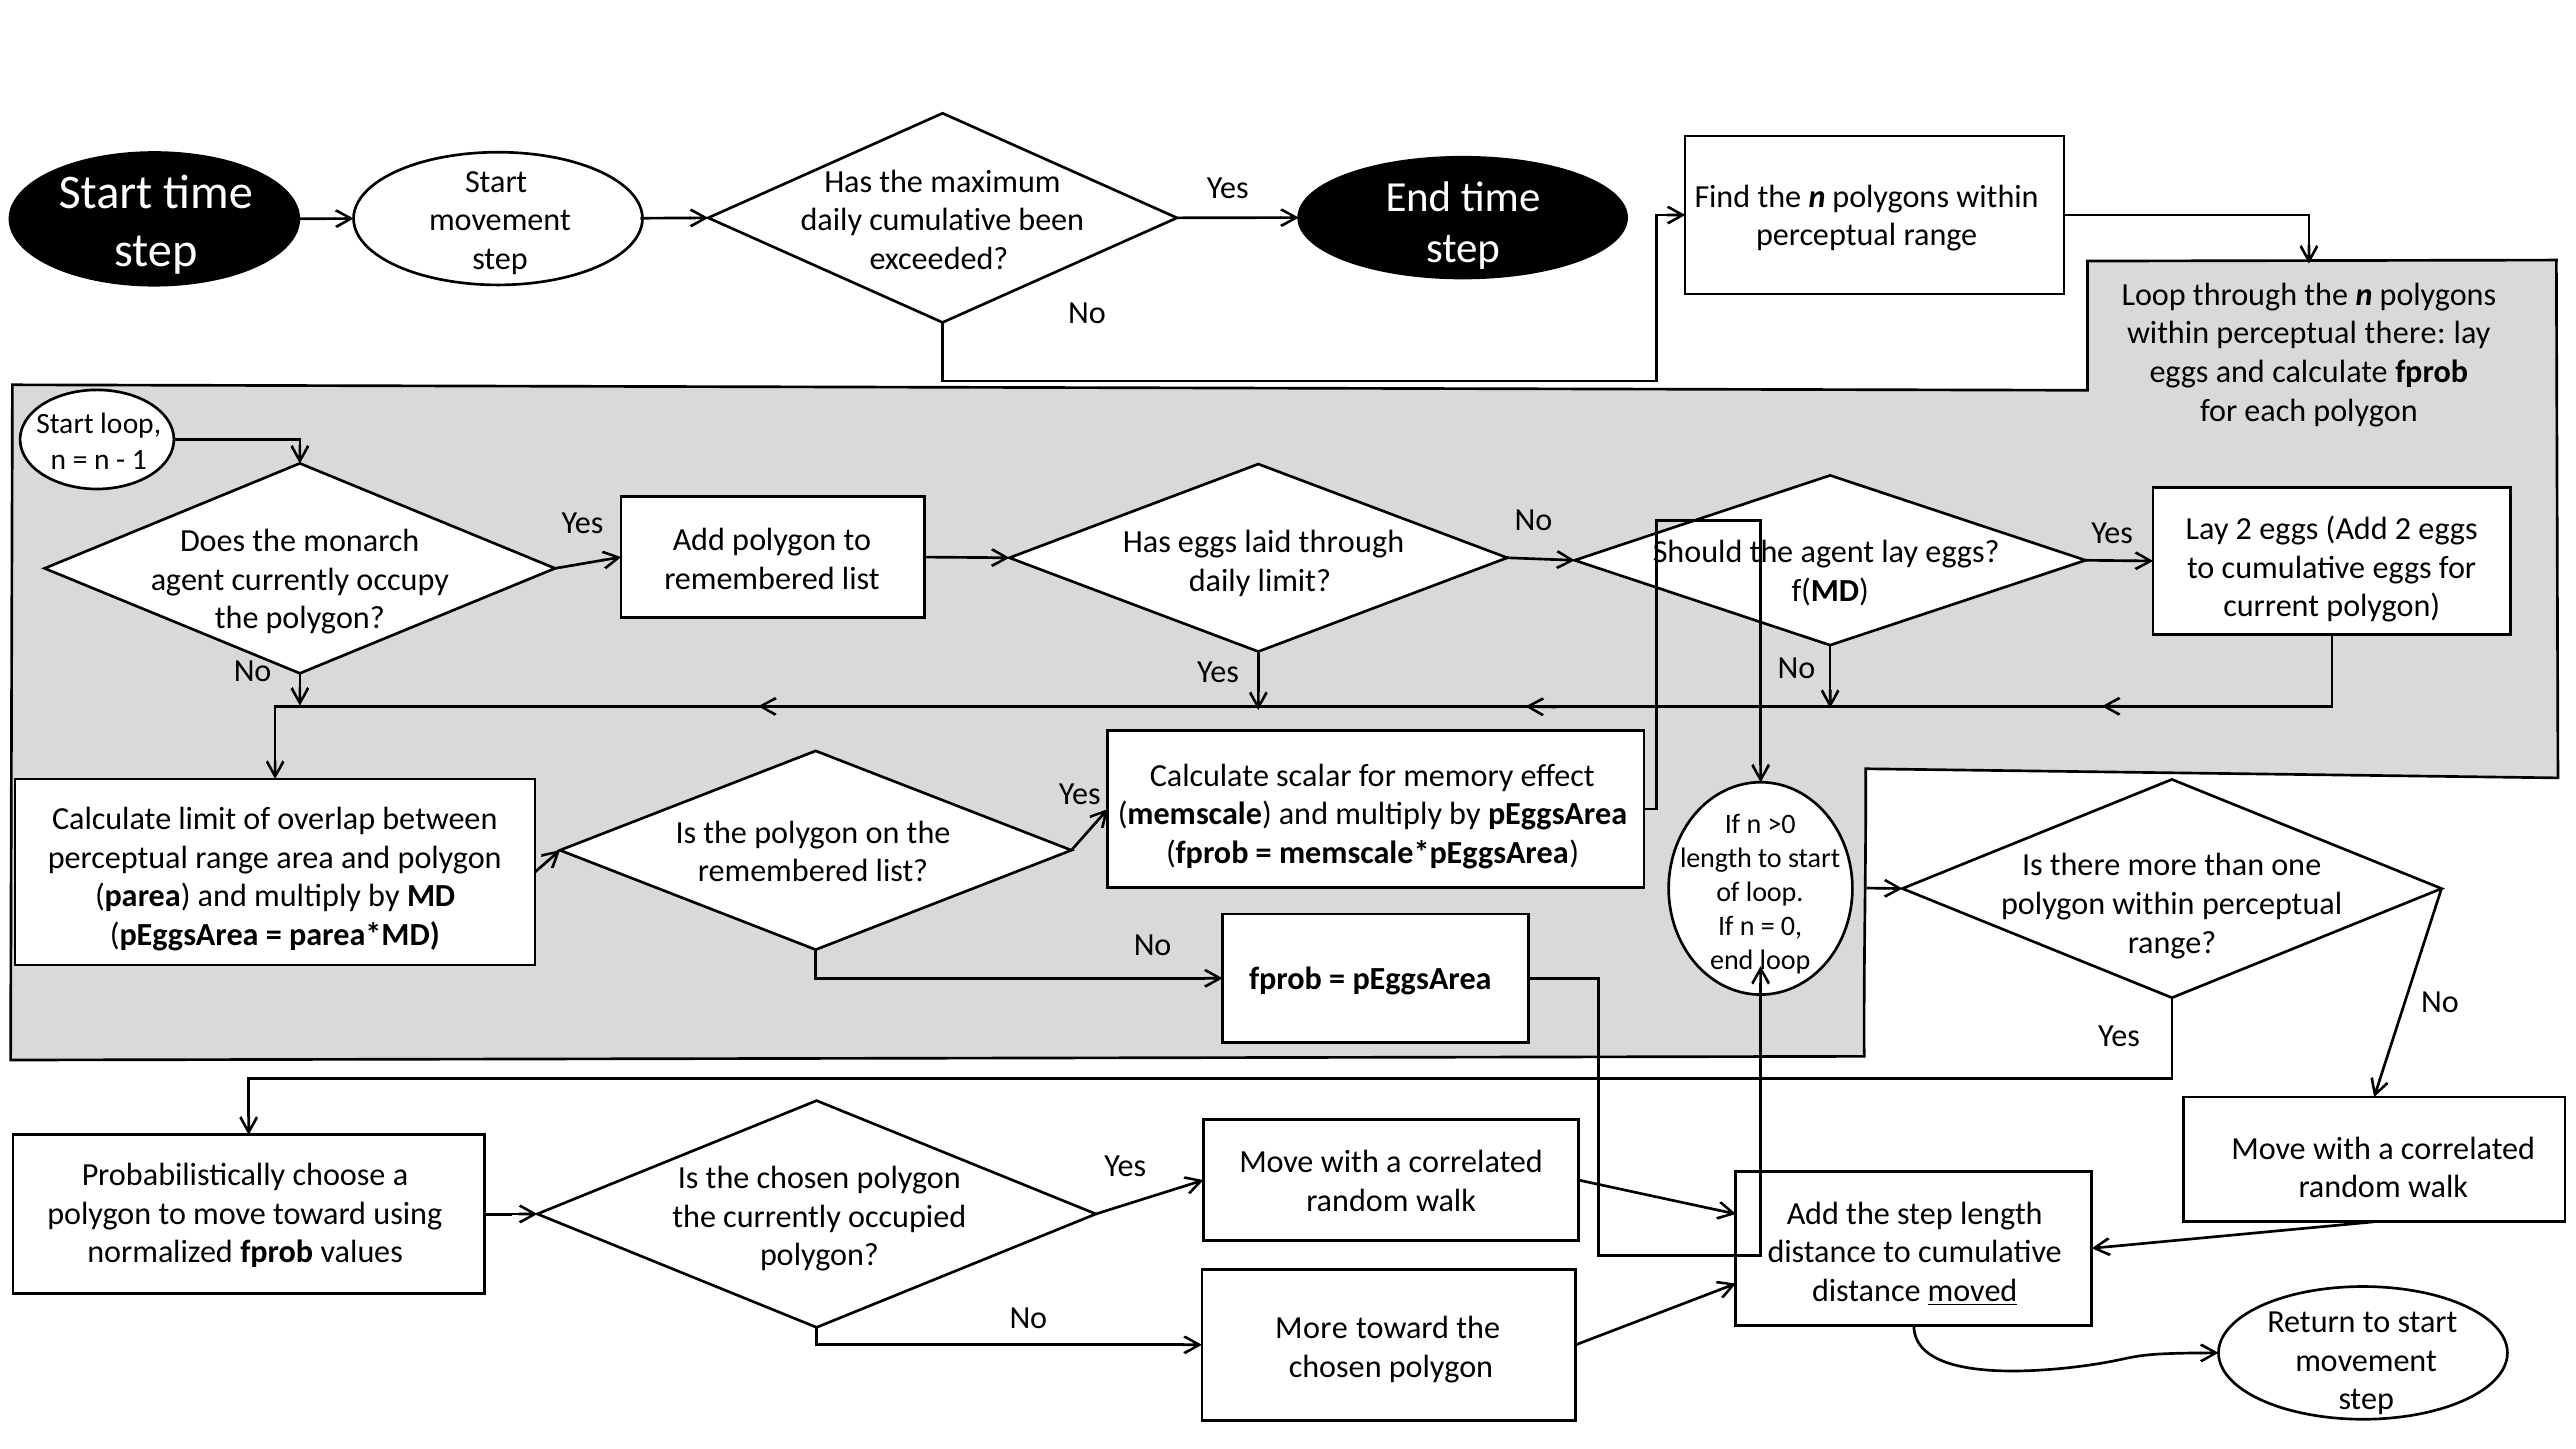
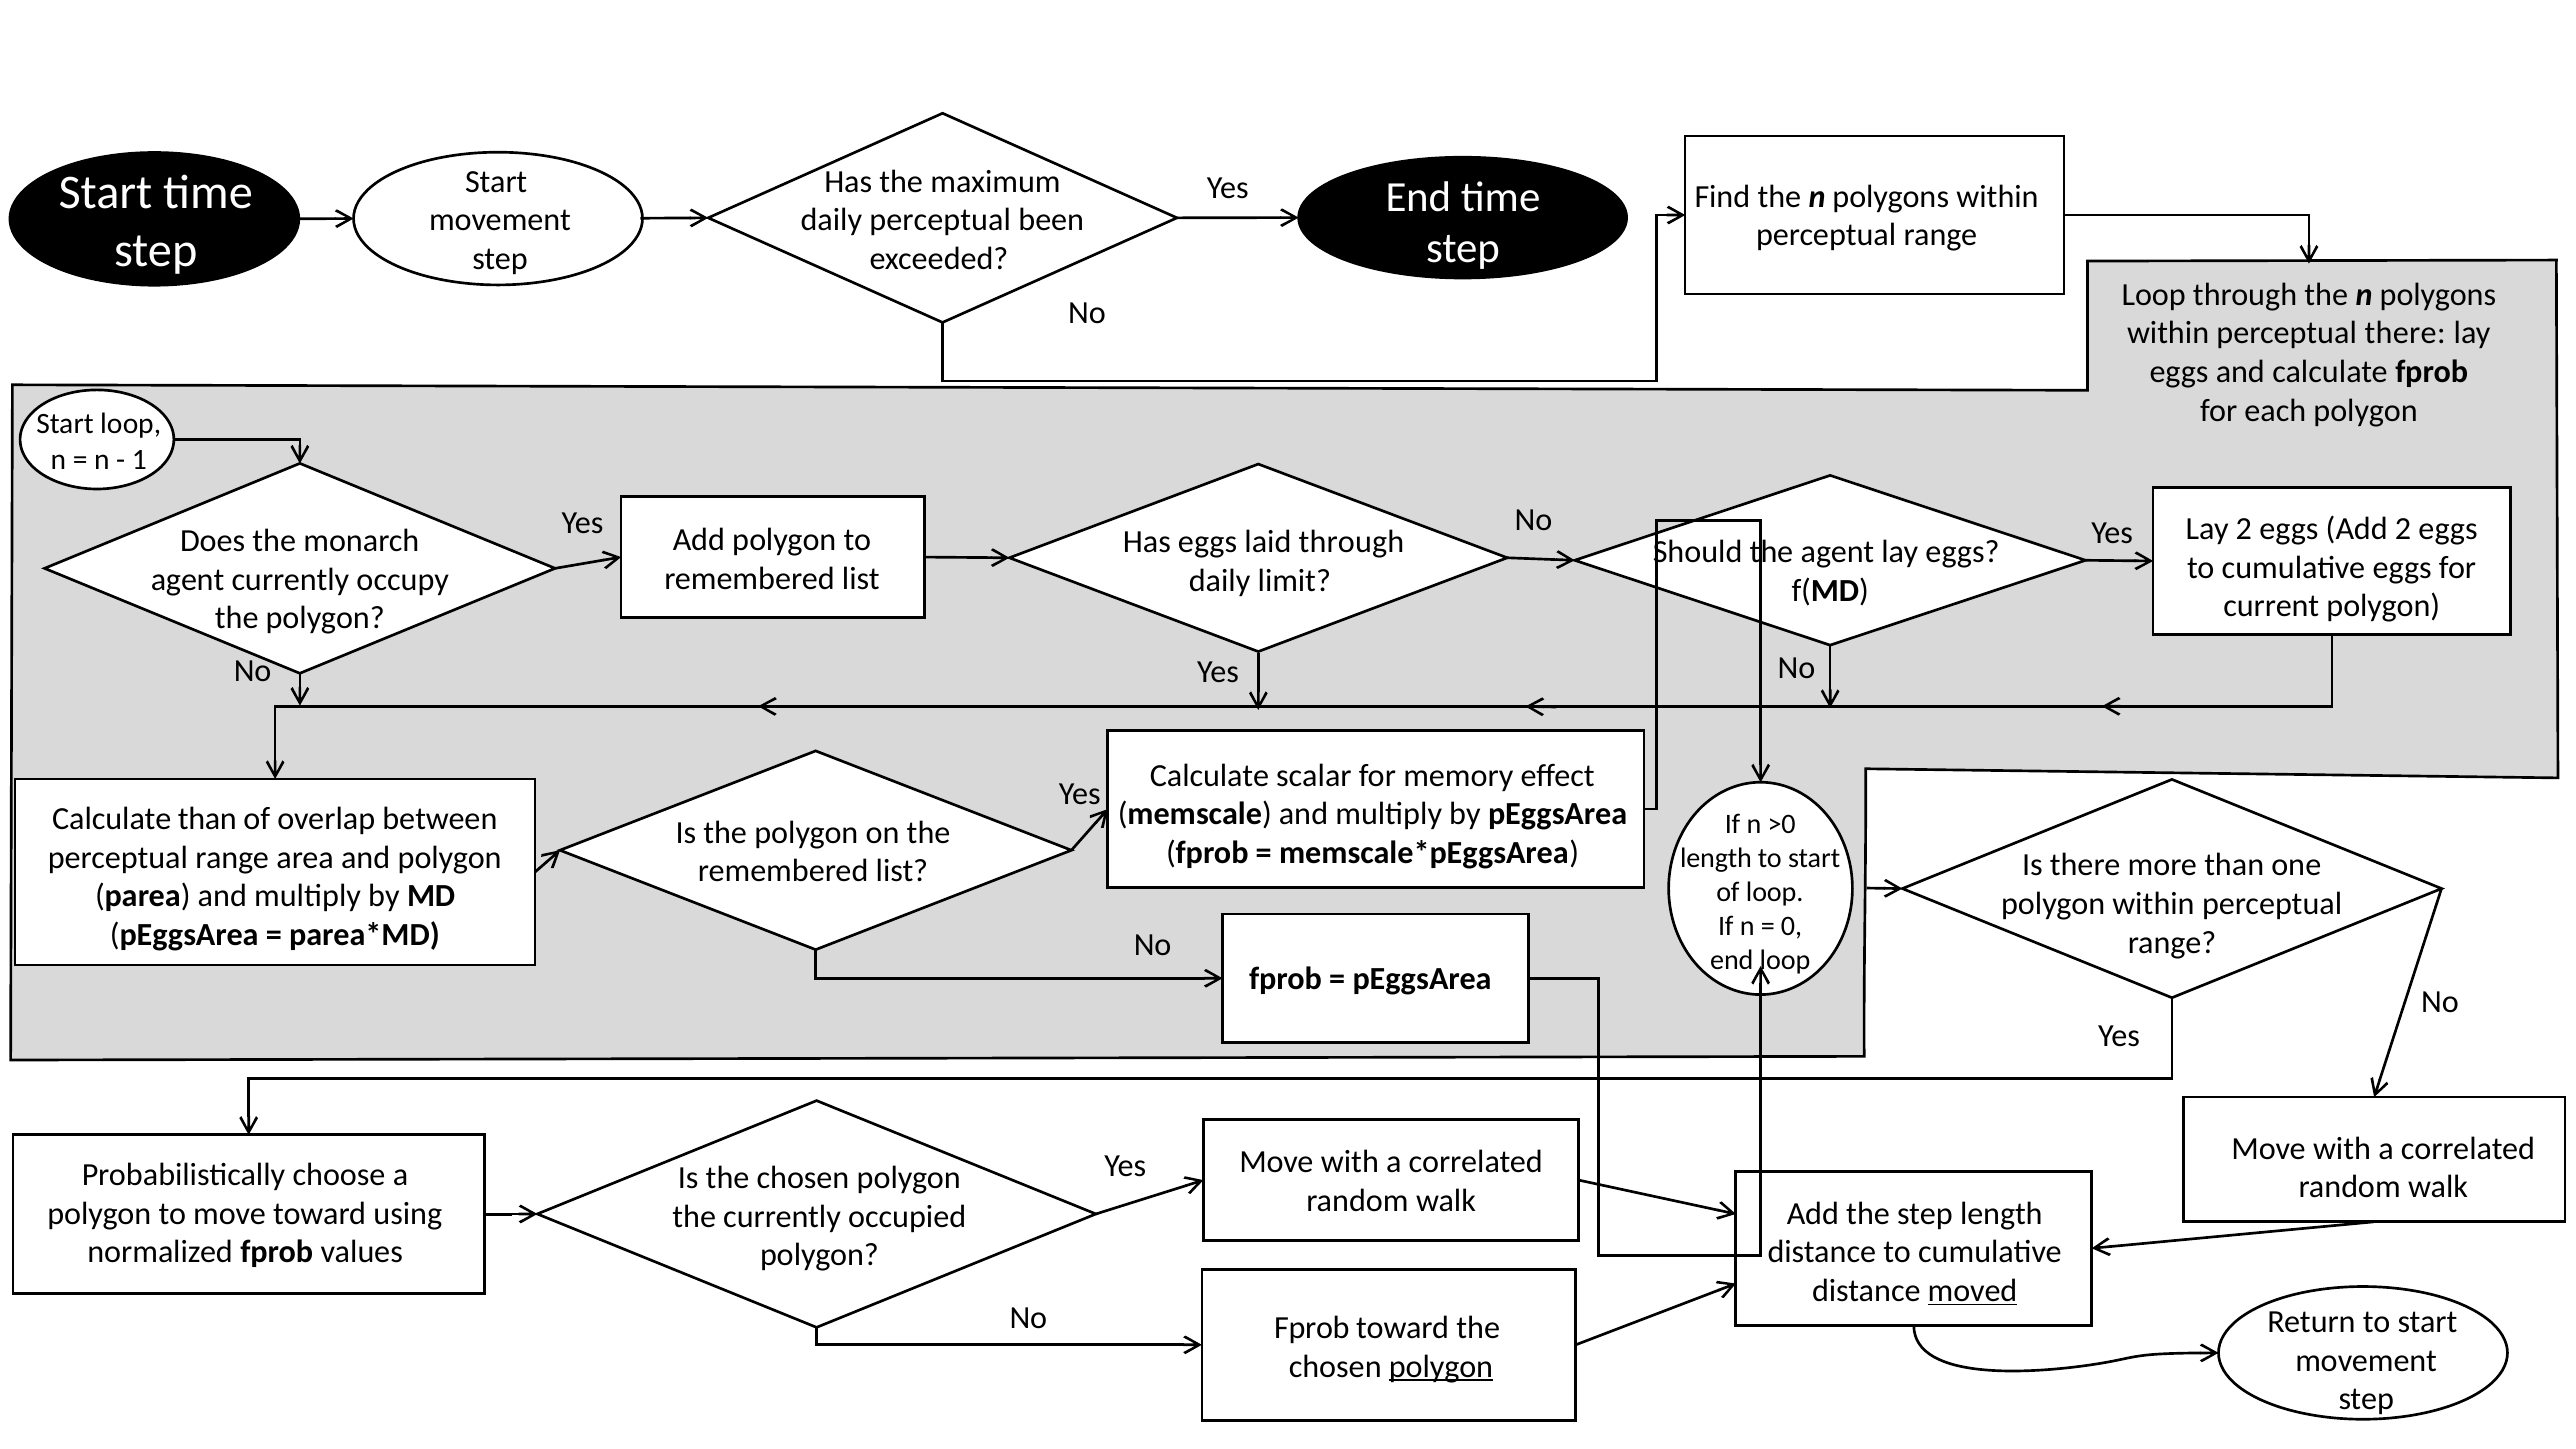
daily cumulative: cumulative -> perceptual
Calculate limit: limit -> than
More at (1312, 1328): More -> Fprob
polygon at (1441, 1367) underline: none -> present
